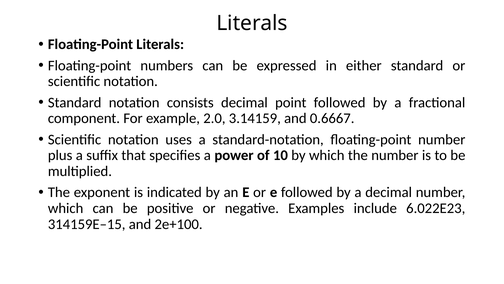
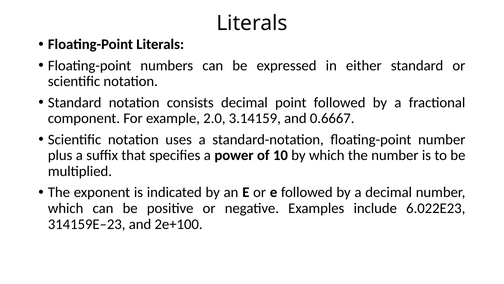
314159E–15: 314159E–15 -> 314159E–23
